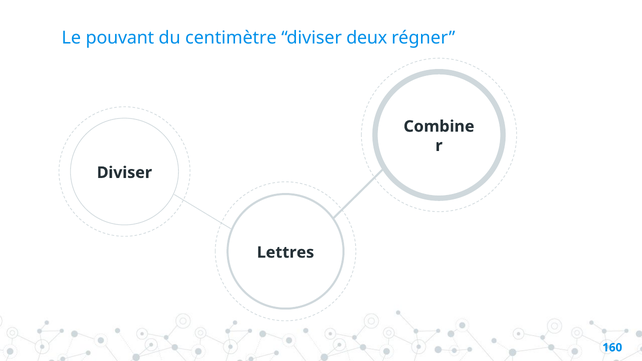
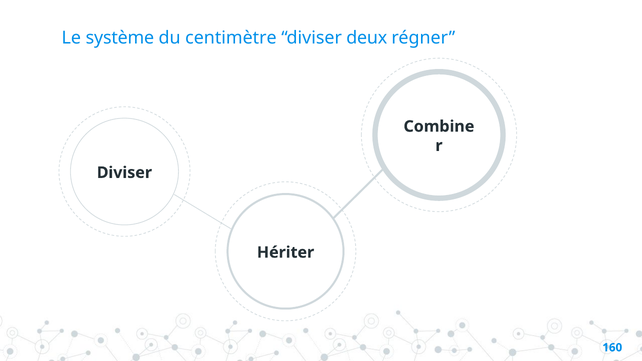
pouvant: pouvant -> système
Lettres: Lettres -> Hériter
